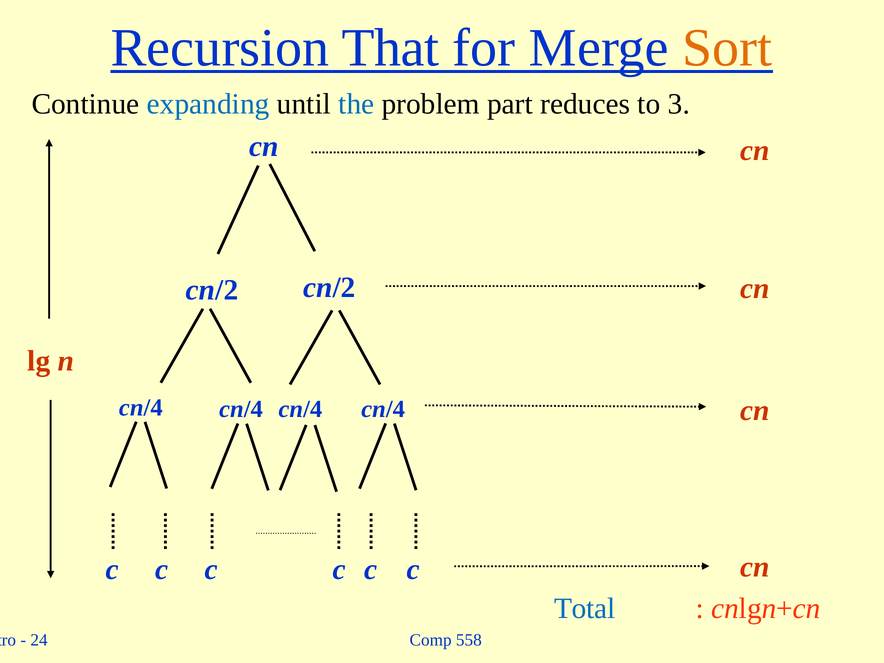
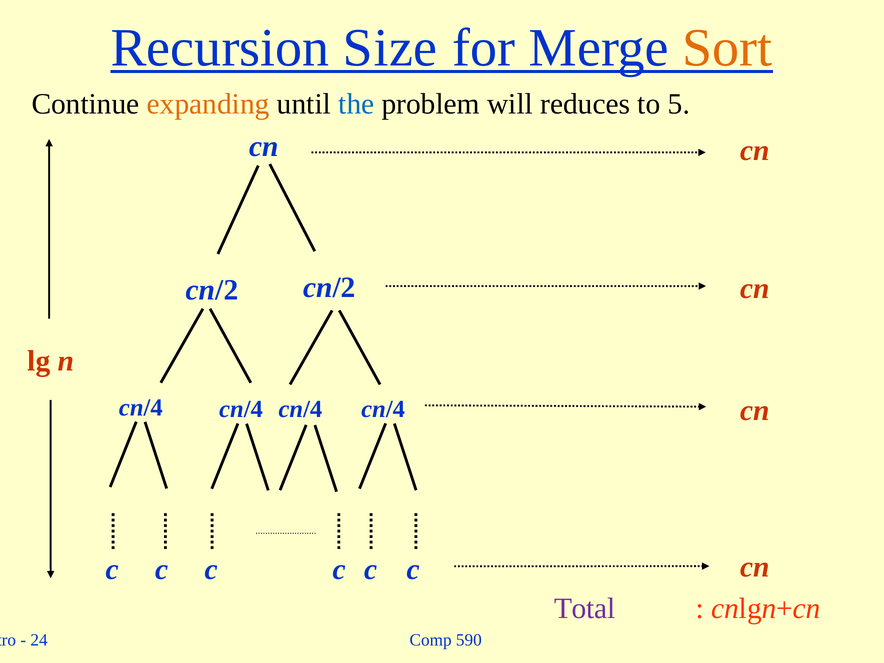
That: That -> Size
expanding colour: blue -> orange
part: part -> will
3: 3 -> 5
Total colour: blue -> purple
558: 558 -> 590
